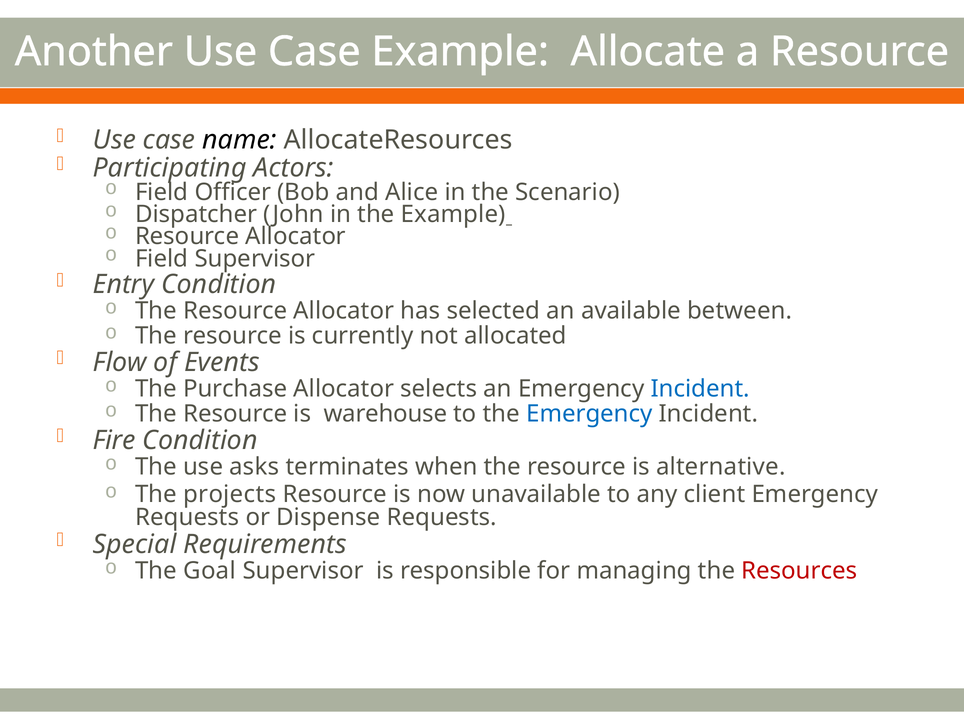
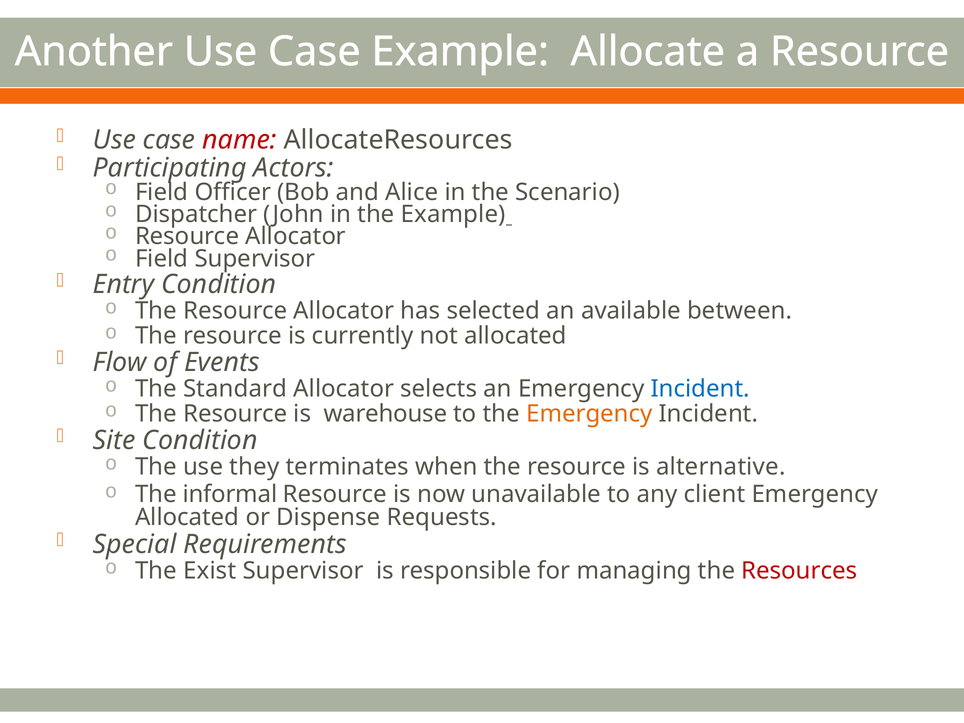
name colour: black -> red
Purchase: Purchase -> Standard
Emergency at (589, 414) colour: blue -> orange
Fire: Fire -> Site
asks: asks -> they
projects: projects -> informal
Requests at (187, 517): Requests -> Allocated
Goal: Goal -> Exist
